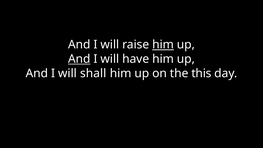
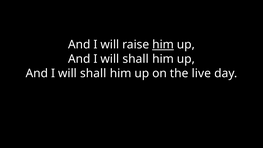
And at (79, 59) underline: present -> none
have at (136, 59): have -> shall
this: this -> live
